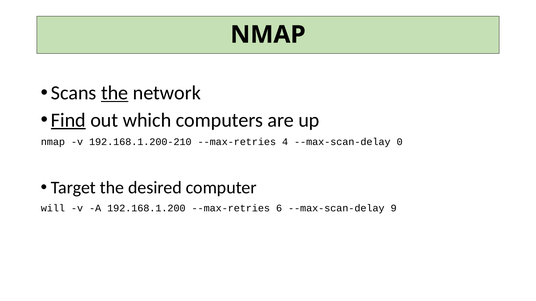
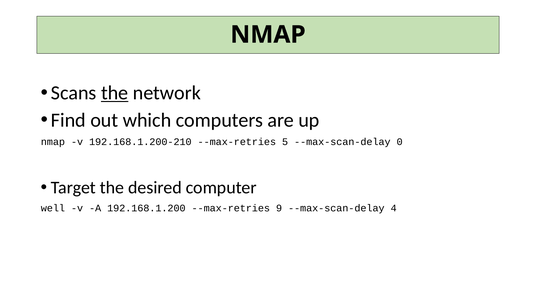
Find underline: present -> none
4: 4 -> 5
will: will -> well
6: 6 -> 9
9: 9 -> 4
